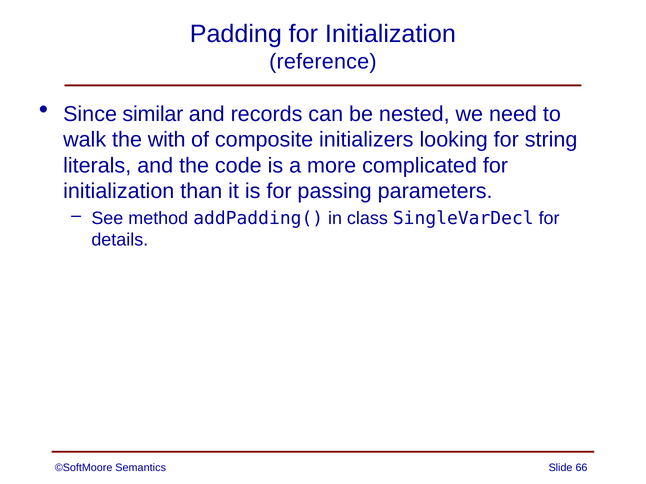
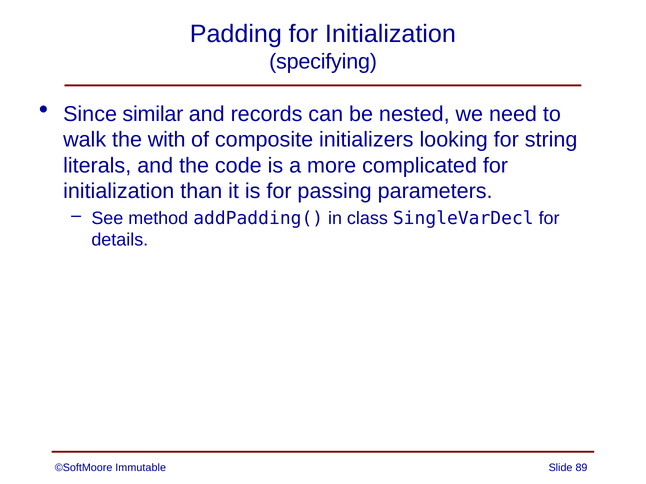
reference: reference -> specifying
Semantics: Semantics -> Immutable
66: 66 -> 89
